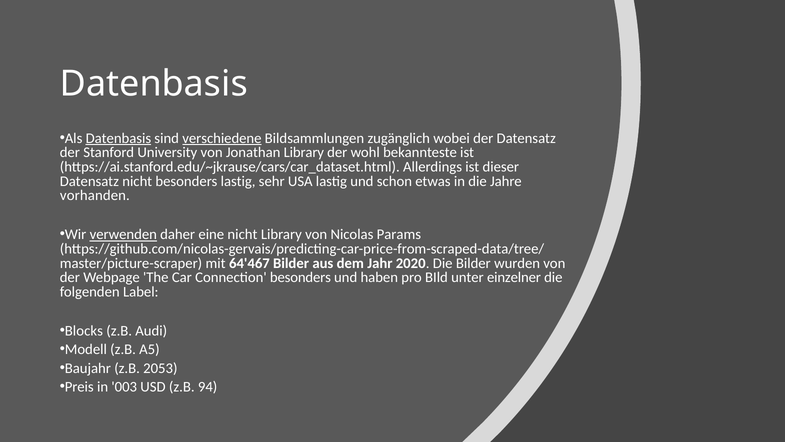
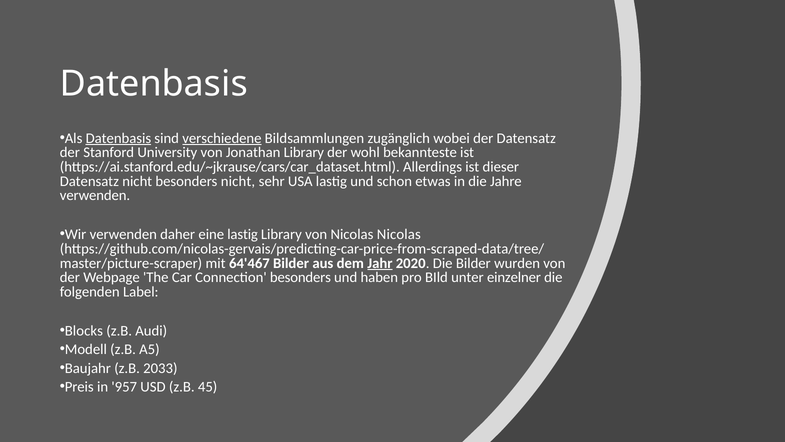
besonders lastig: lastig -> nicht
vorhanden at (95, 195): vorhanden -> verwenden
verwenden at (123, 234) underline: present -> none
eine nicht: nicht -> lastig
Nicolas Params: Params -> Nicolas
Jahr underline: none -> present
2053: 2053 -> 2033
003: 003 -> 957
94: 94 -> 45
